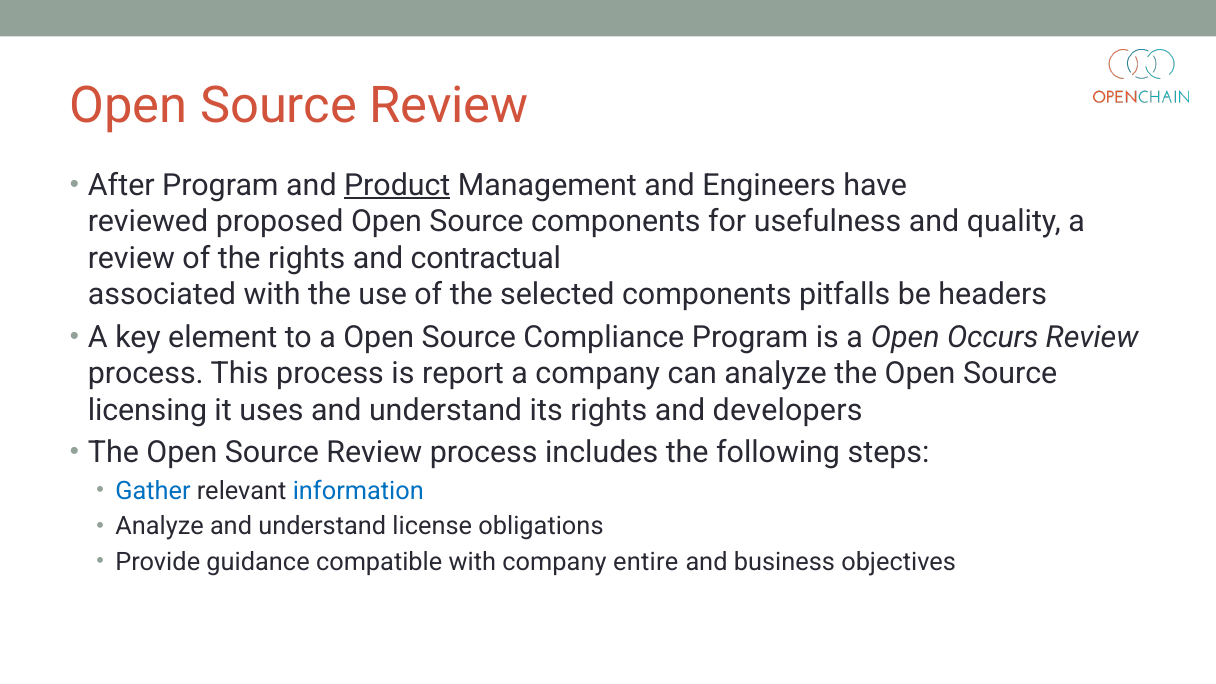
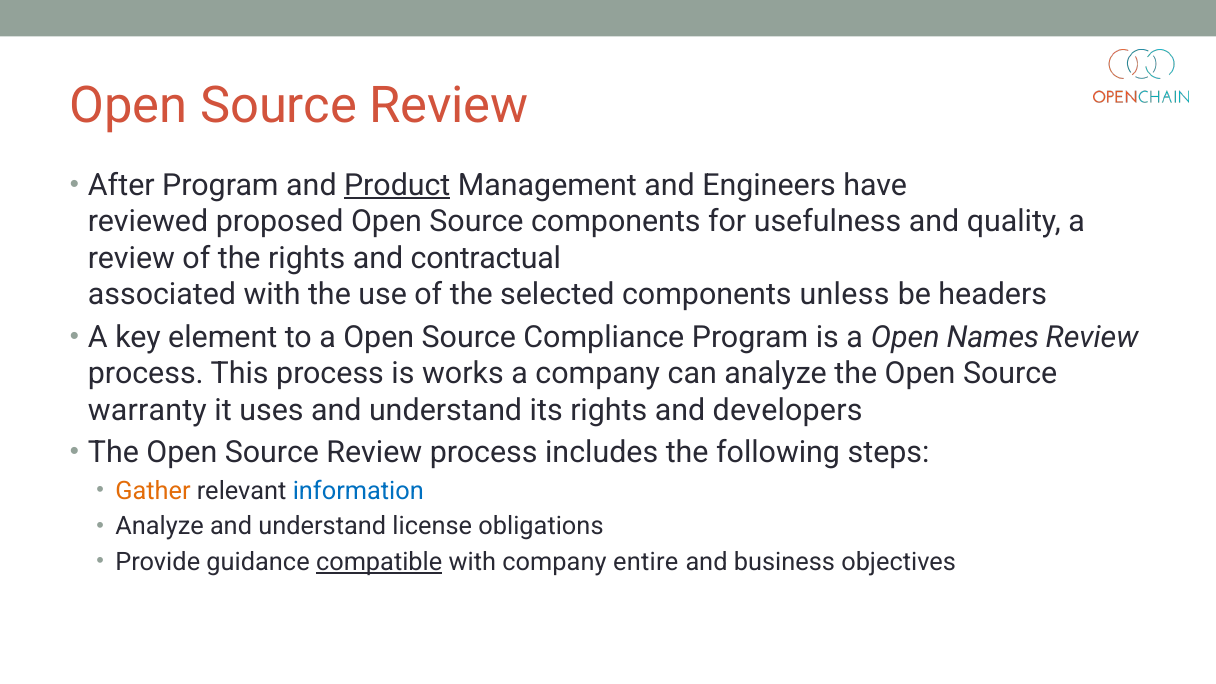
pitfalls: pitfalls -> unless
Occurs: Occurs -> Names
report: report -> works
licensing: licensing -> warranty
Gather colour: blue -> orange
compatible underline: none -> present
